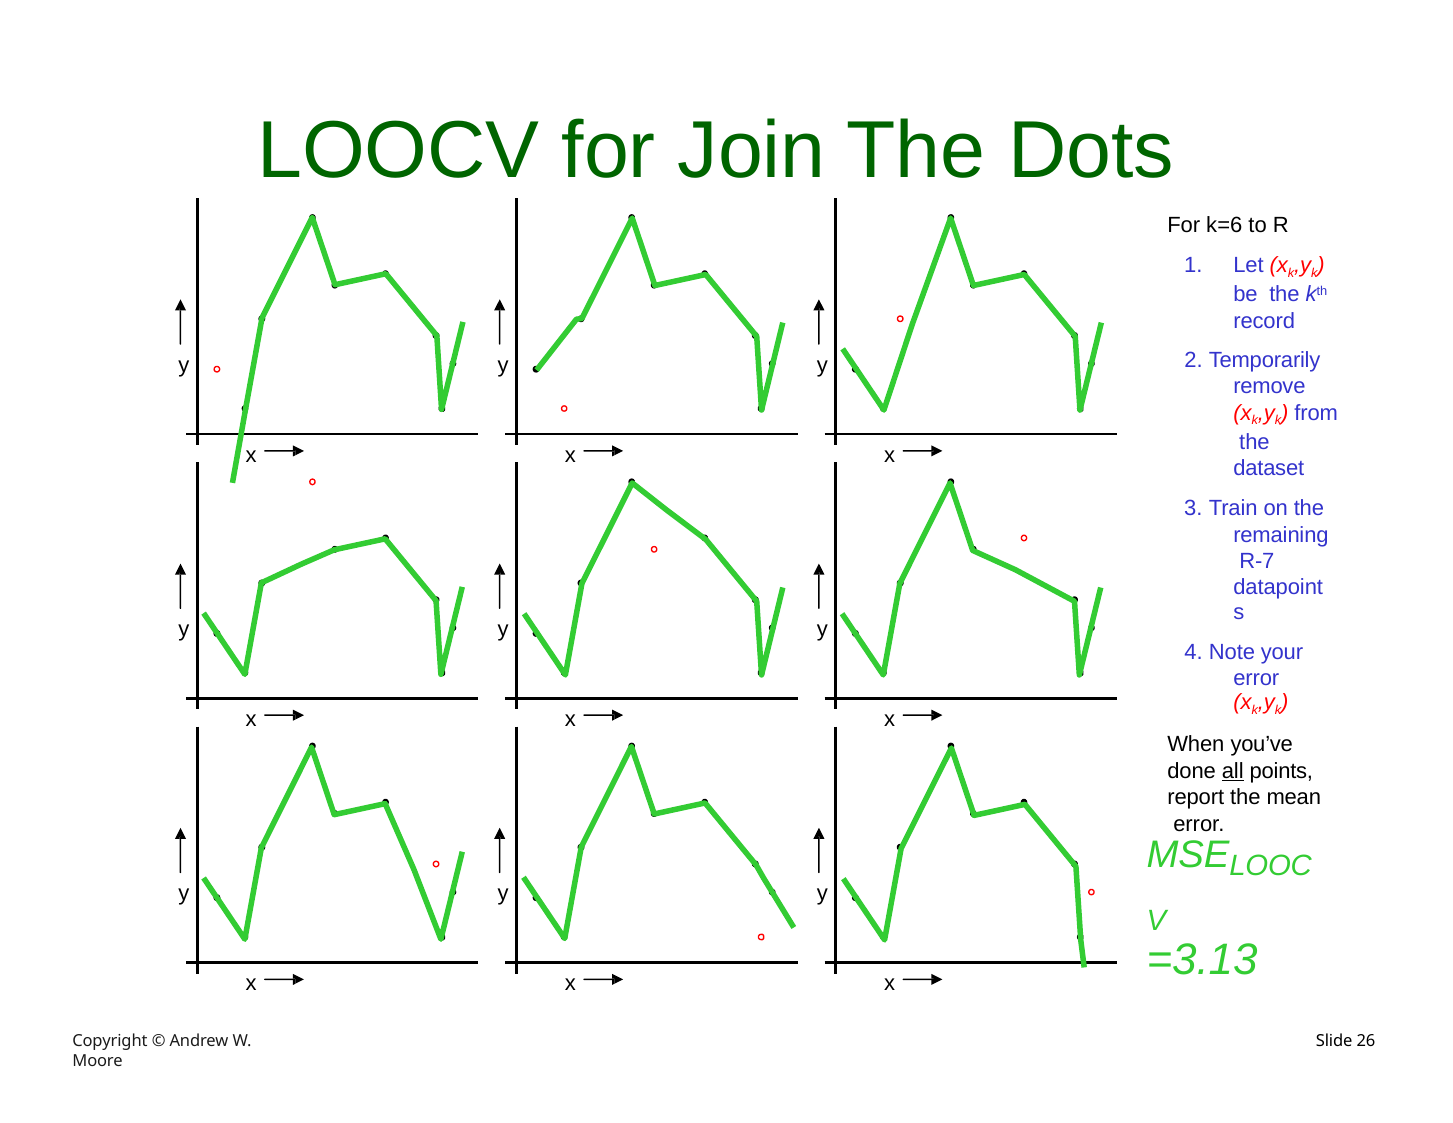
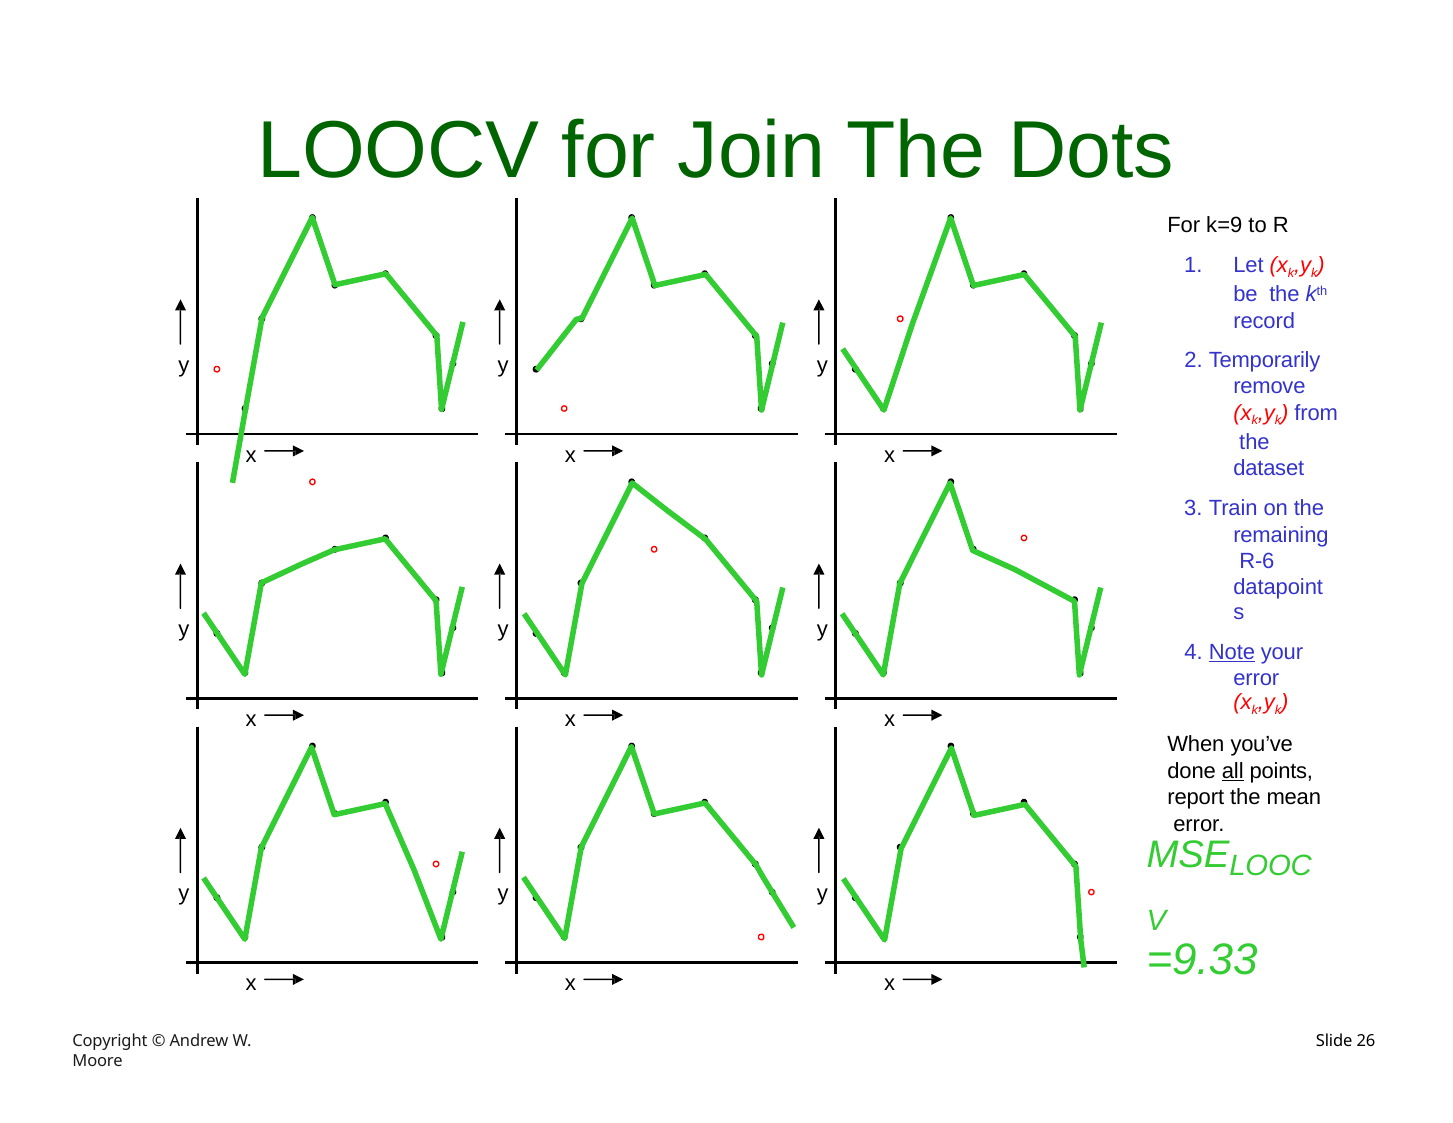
k=6: k=6 -> k=9
R-7: R-7 -> R-6
Note underline: none -> present
=3.13: =3.13 -> =9.33
